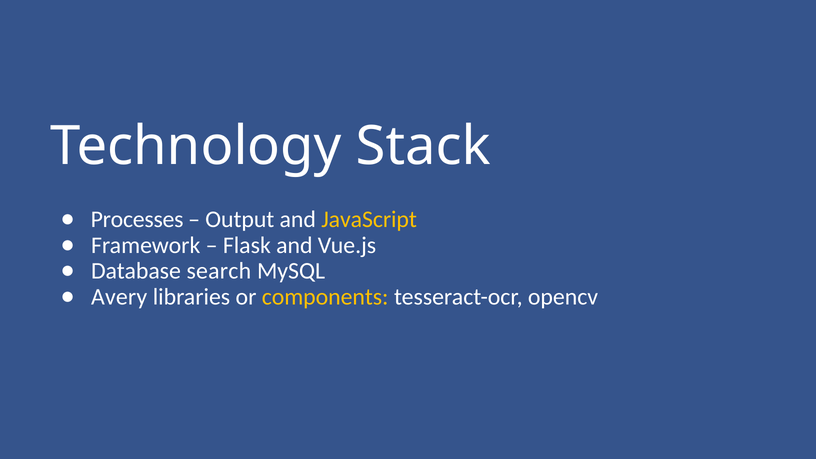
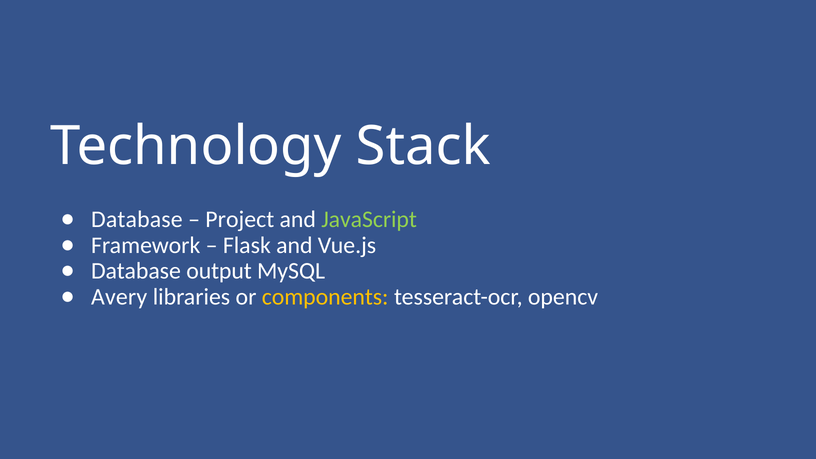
Processes at (137, 220): Processes -> Database
Output: Output -> Project
JavaScript colour: yellow -> light green
search: search -> output
